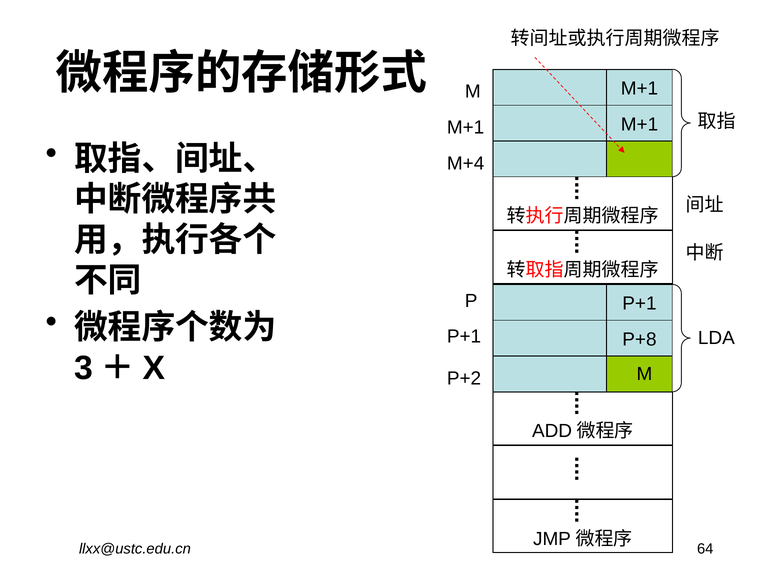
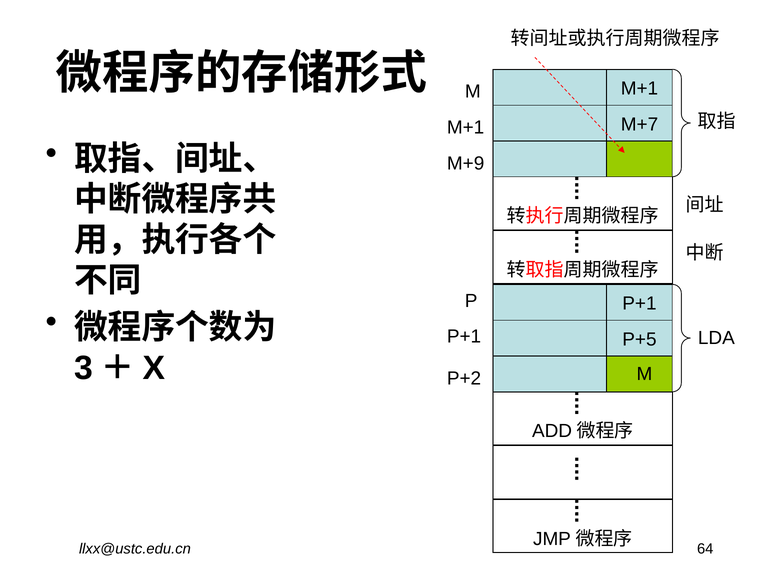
M+1 at (640, 125): M+1 -> M+7
M+4: M+4 -> M+9
P+8: P+8 -> P+5
